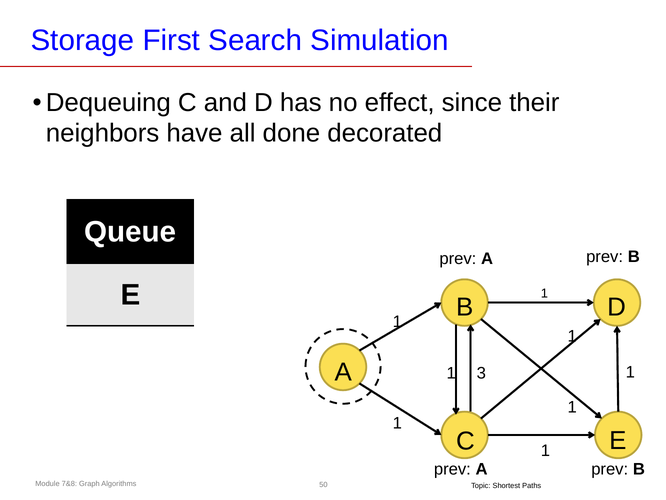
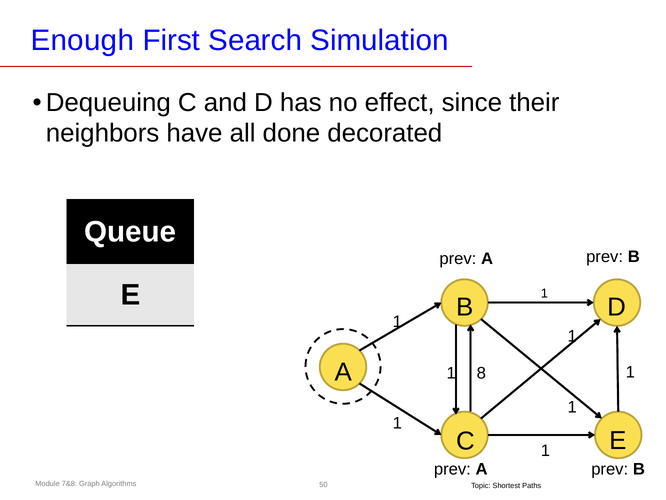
Storage: Storage -> Enough
3: 3 -> 8
